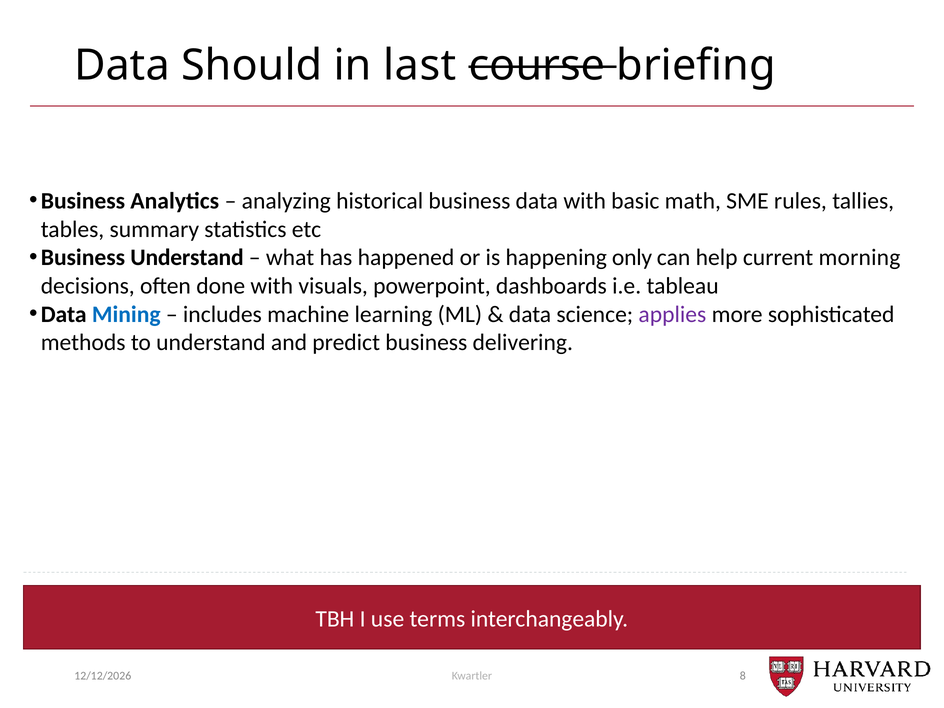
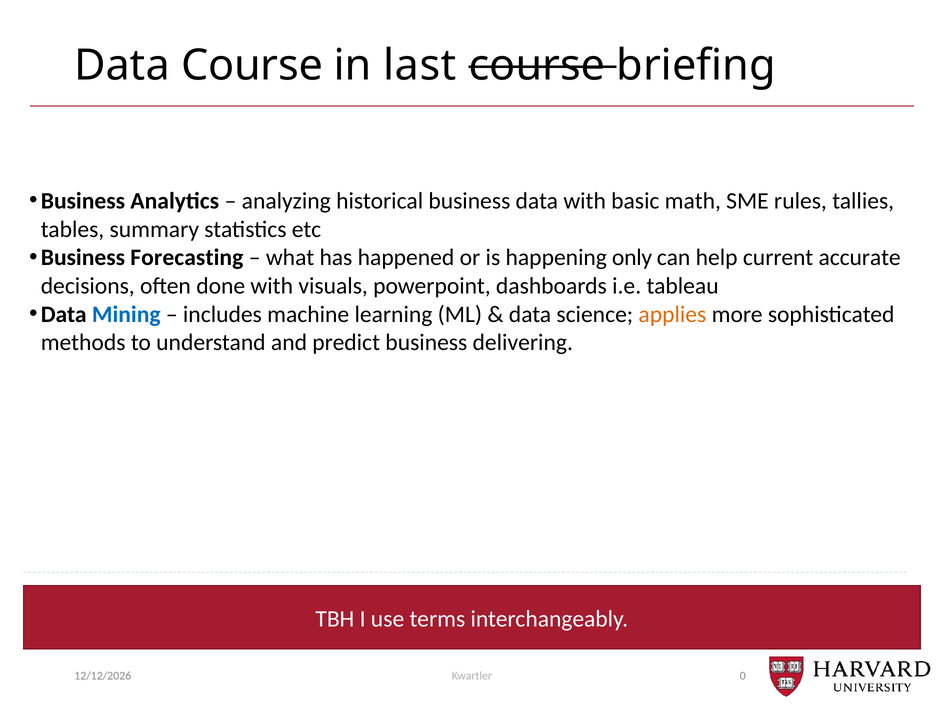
Data Should: Should -> Course
Business Understand: Understand -> Forecasting
morning: morning -> accurate
applies colour: purple -> orange
8: 8 -> 0
